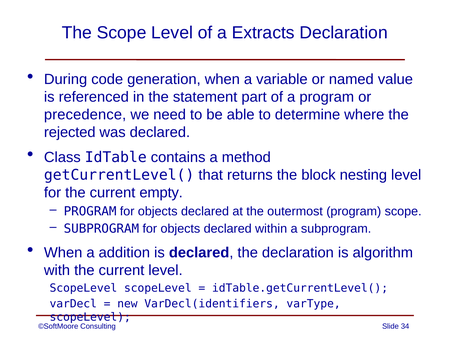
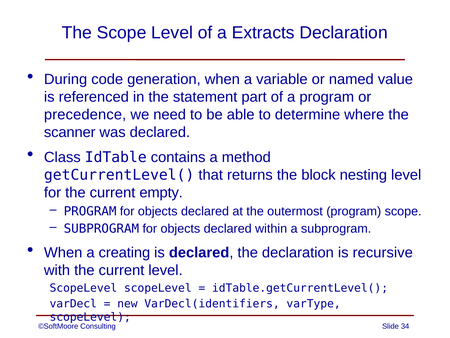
rejected: rejected -> scanner
addition: addition -> creating
algorithm: algorithm -> recursive
